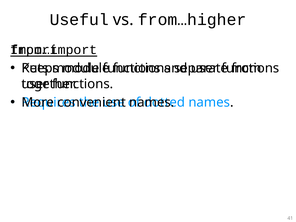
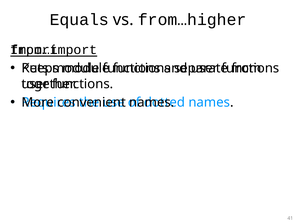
Useful: Useful -> Equals
